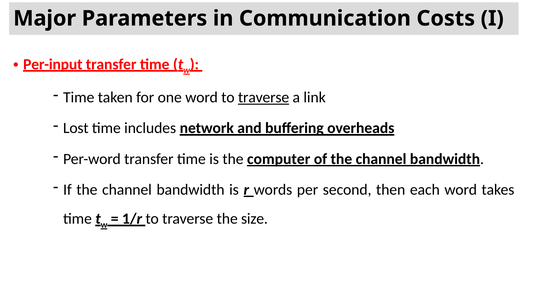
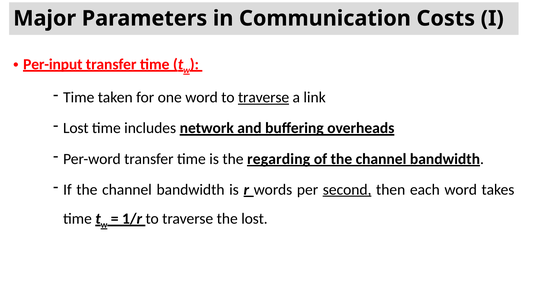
computer: computer -> regarding
second underline: none -> present
the size: size -> lost
